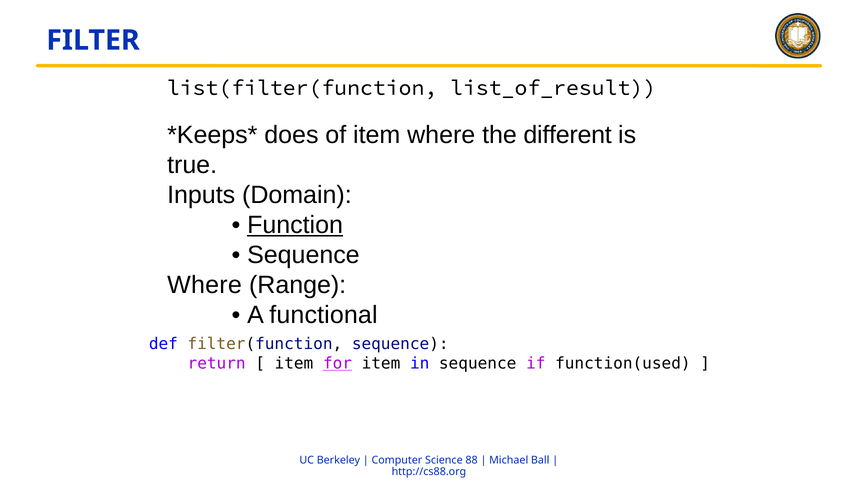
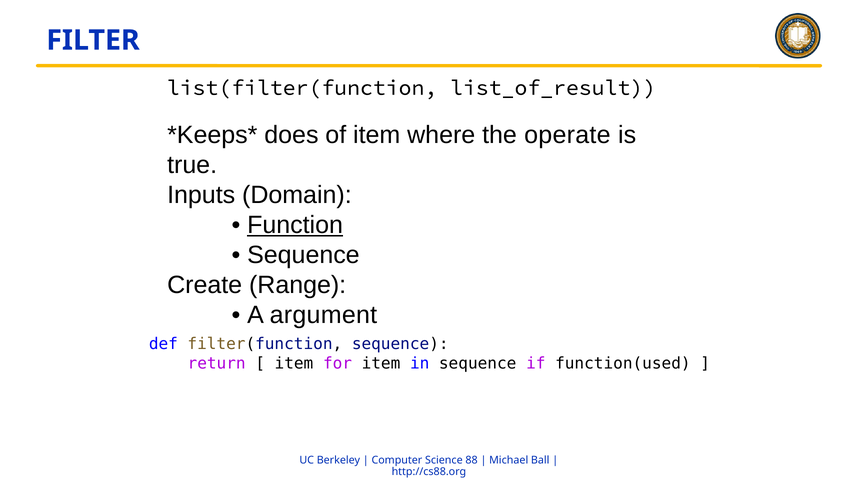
different: different -> operate
Where at (205, 285): Where -> Create
functional: functional -> argument
for underline: present -> none
